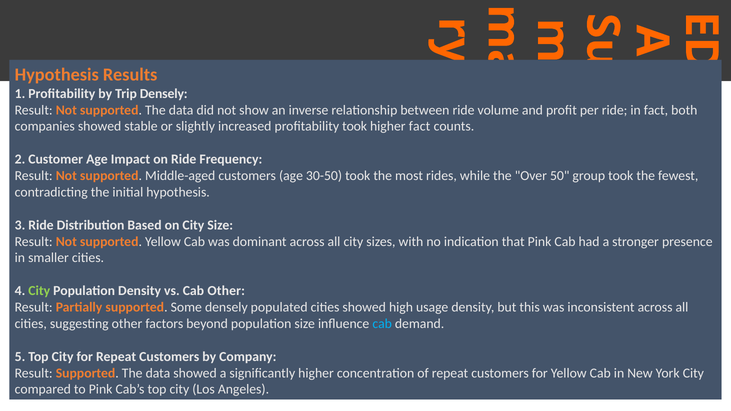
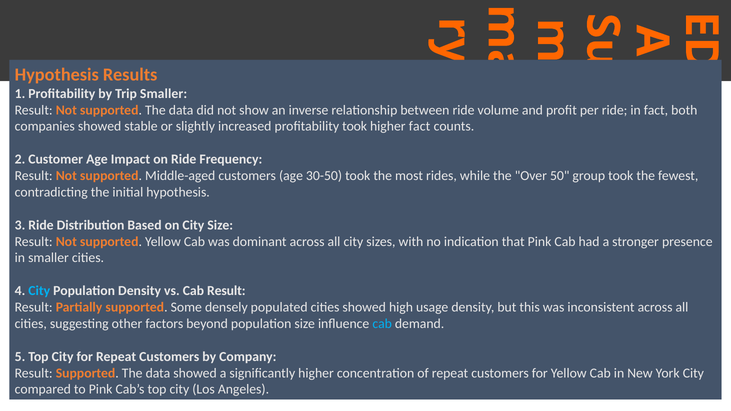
Trip Densely: Densely -> Smaller
City at (39, 291) colour: light green -> light blue
Cab Other: Other -> Result
